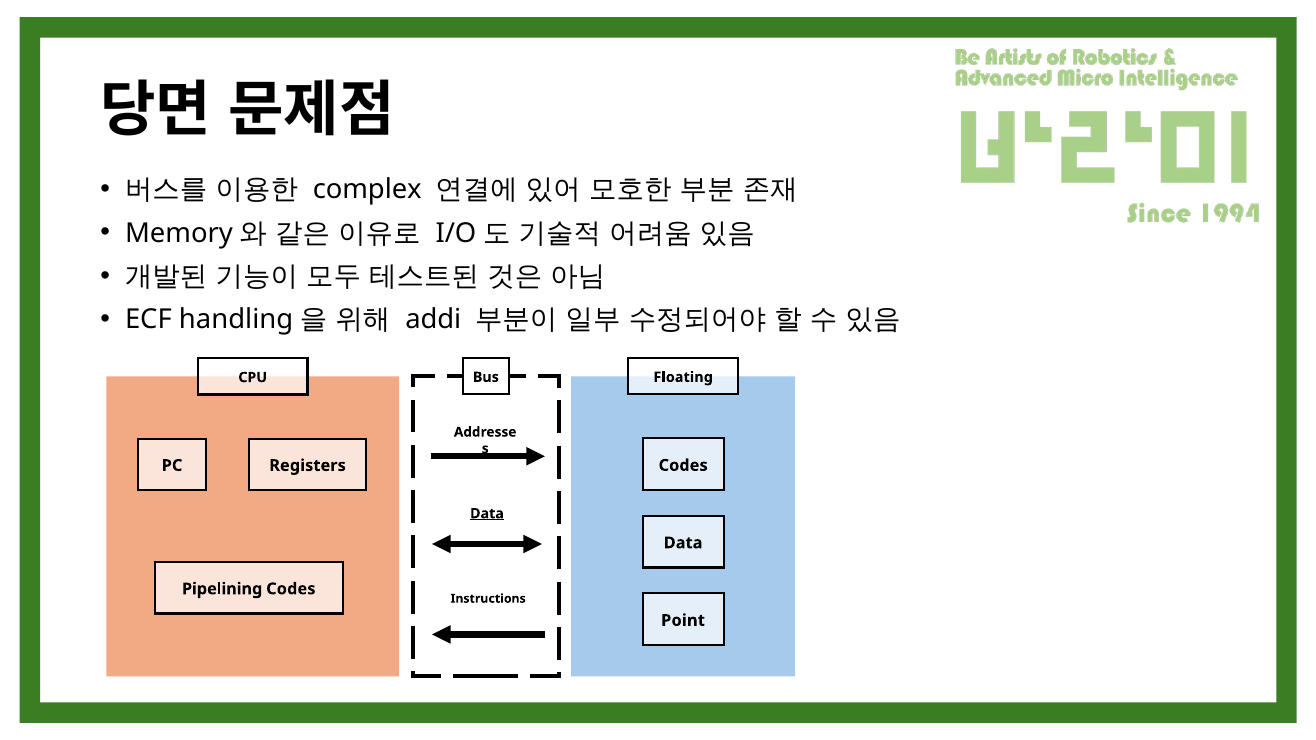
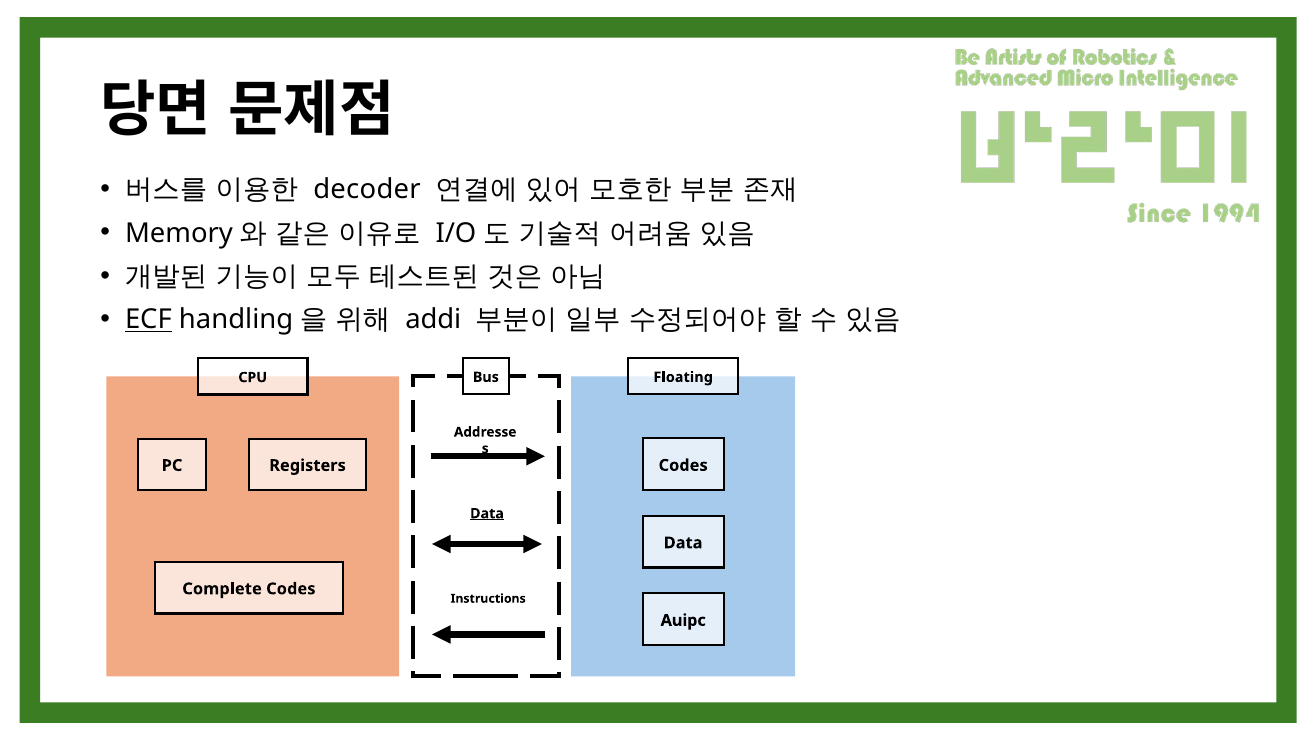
complex: complex -> decoder
ECF underline: none -> present
Pipelining: Pipelining -> Complete
Point: Point -> Auipc
